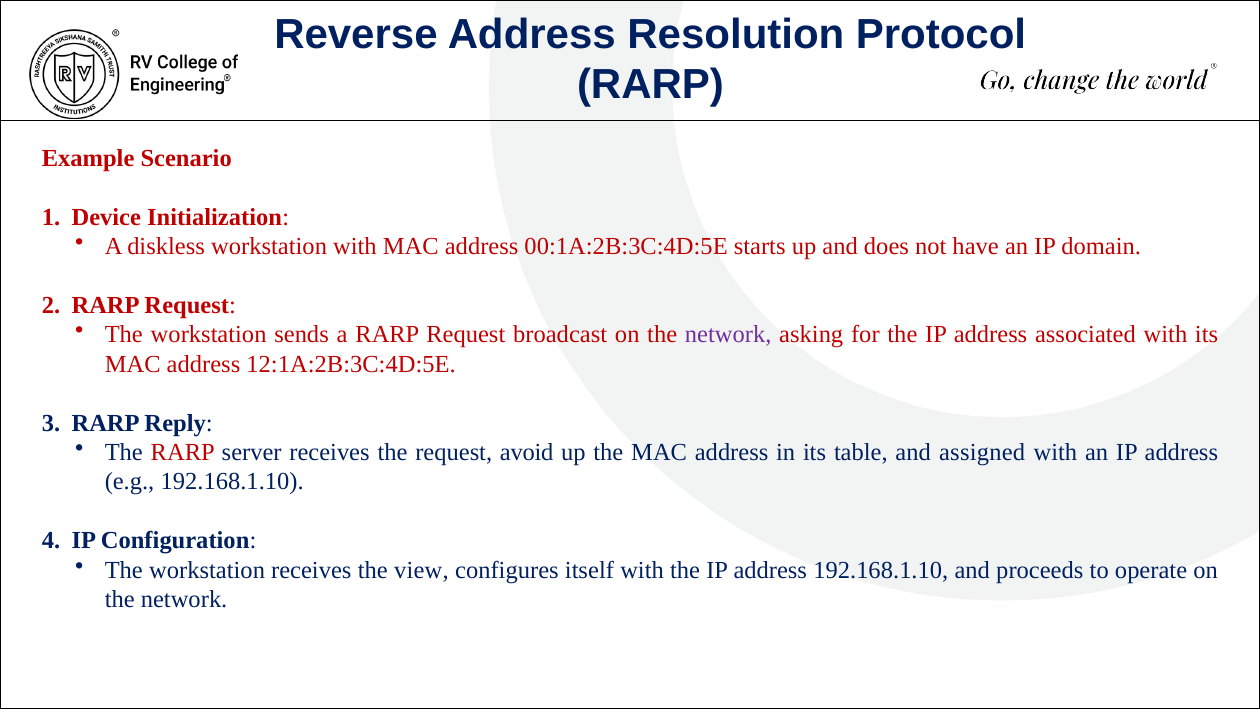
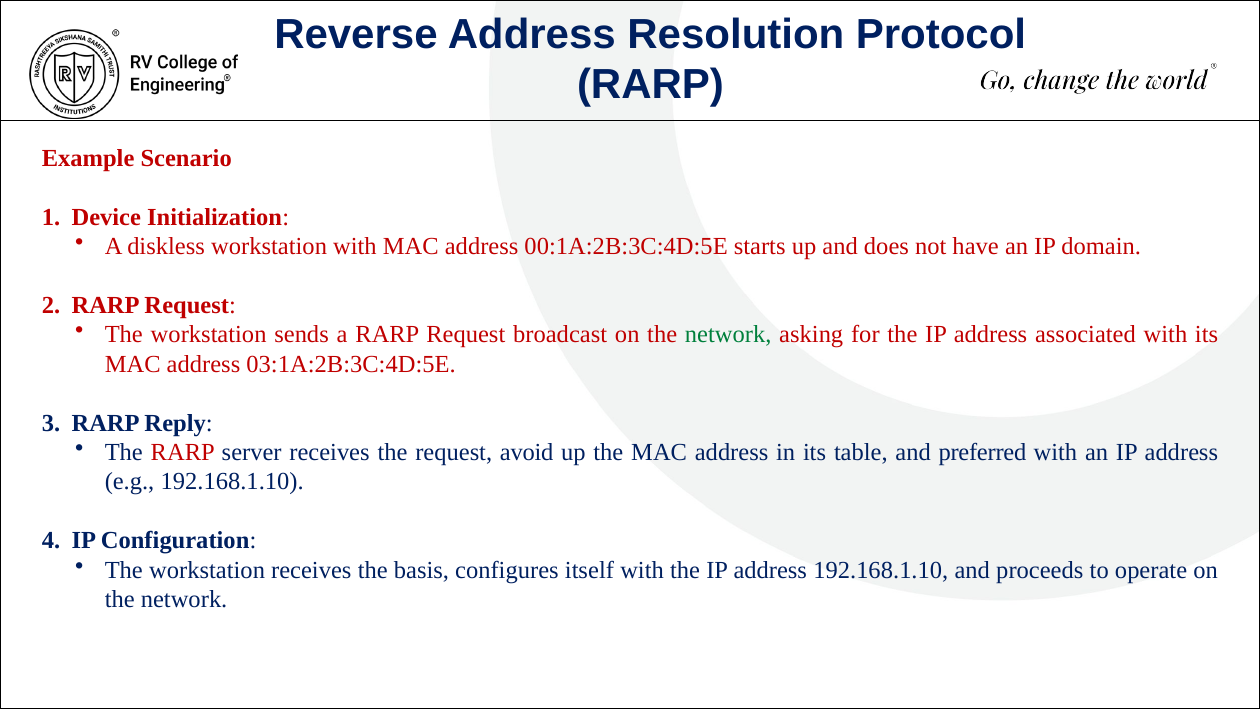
network at (728, 335) colour: purple -> green
12:1A:2B:3C:4D:5E: 12:1A:2B:3C:4D:5E -> 03:1A:2B:3C:4D:5E
assigned: assigned -> preferred
view: view -> basis
